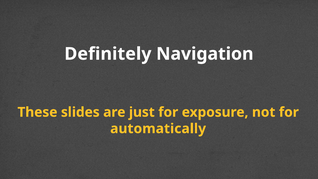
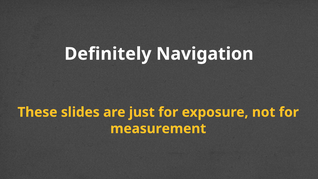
automatically: automatically -> measurement
